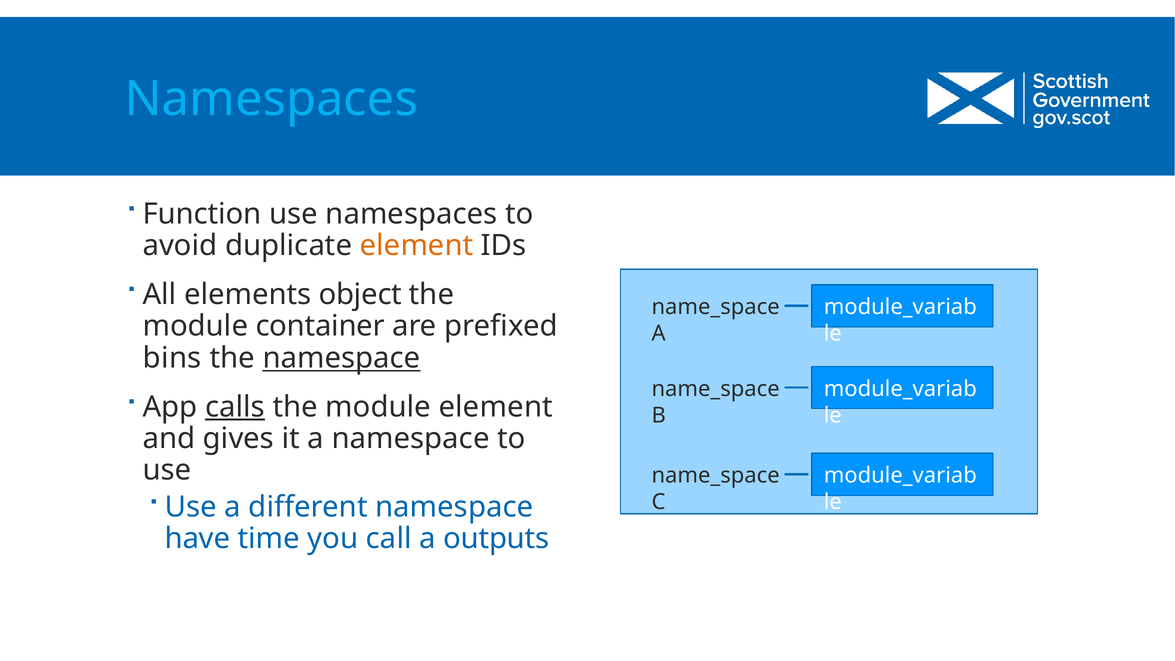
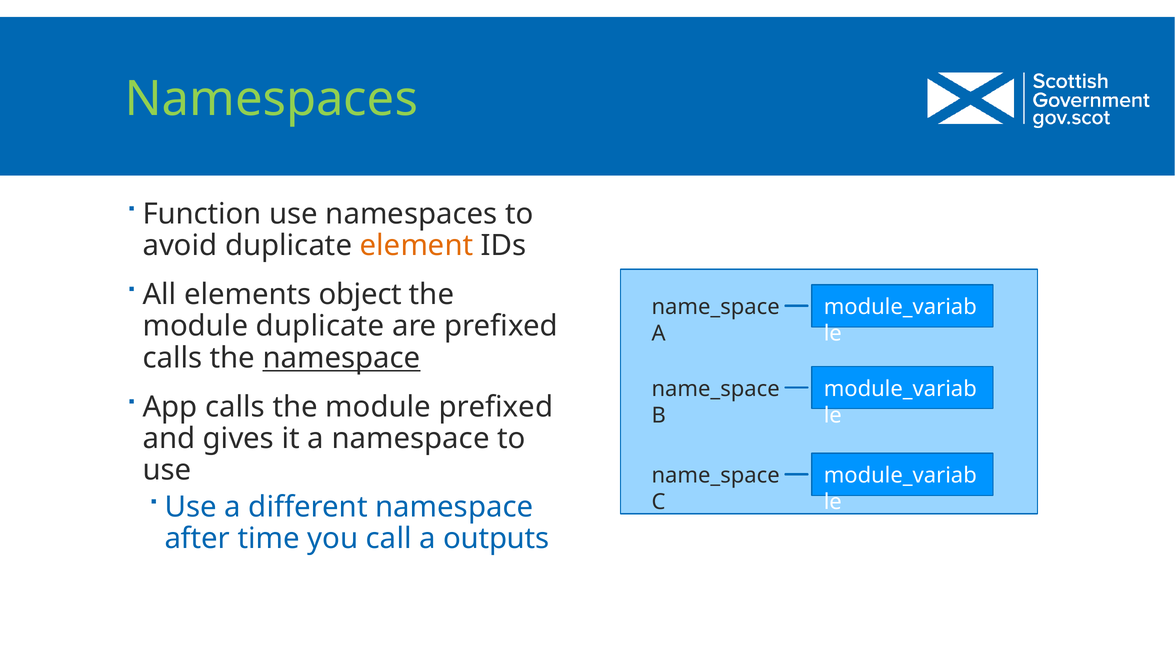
Namespaces at (271, 99) colour: light blue -> light green
module container: container -> duplicate
bins at (172, 358): bins -> calls
calls at (235, 407) underline: present -> none
module element: element -> prefixed
have: have -> after
